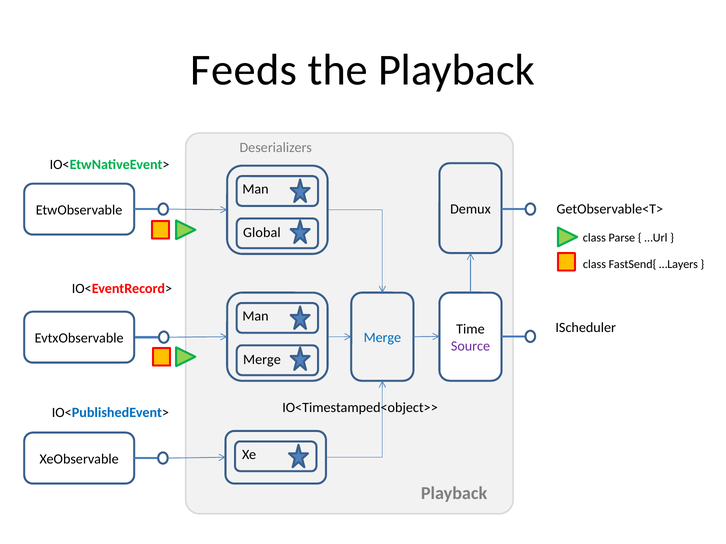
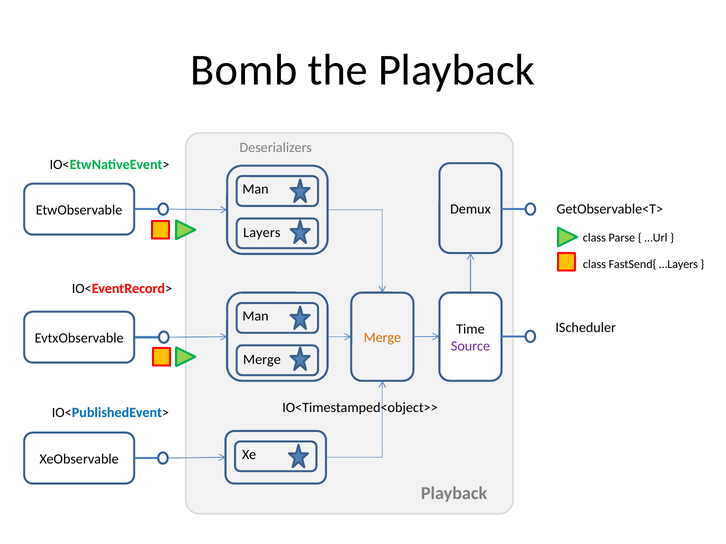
Feeds: Feeds -> Bomb
Global: Global -> Layers
Merge at (382, 338) colour: blue -> orange
